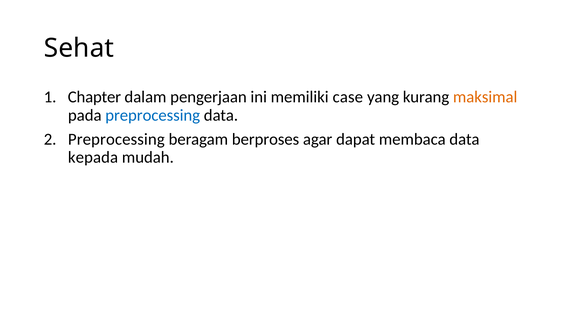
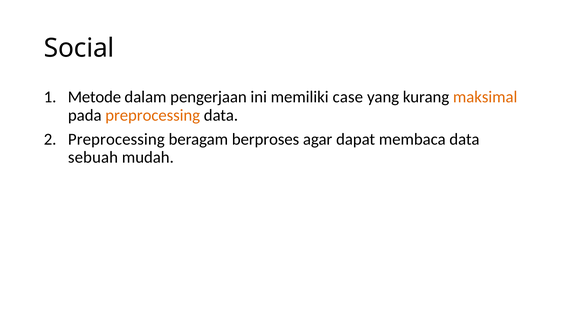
Sehat: Sehat -> Social
Chapter: Chapter -> Metode
preprocessing at (153, 115) colour: blue -> orange
kepada: kepada -> sebuah
